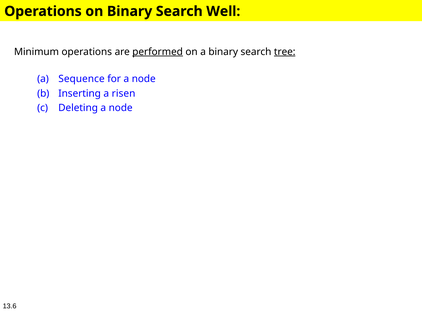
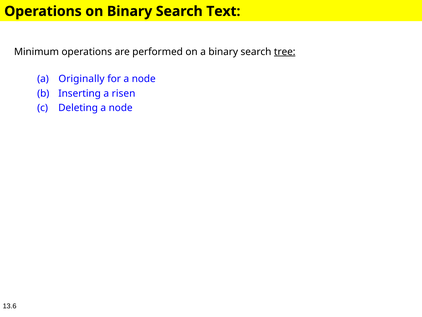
Well: Well -> Text
performed underline: present -> none
Sequence: Sequence -> Originally
